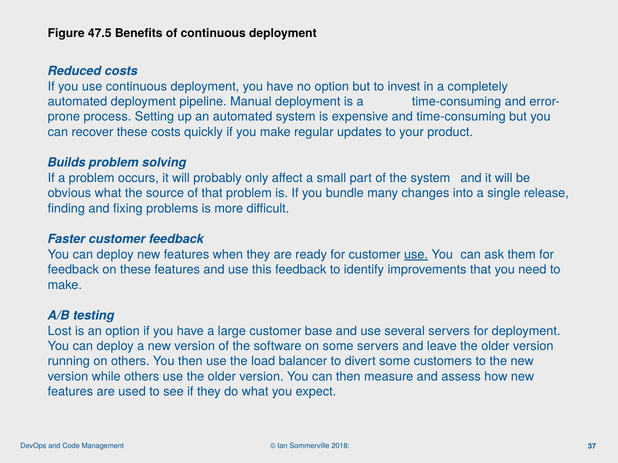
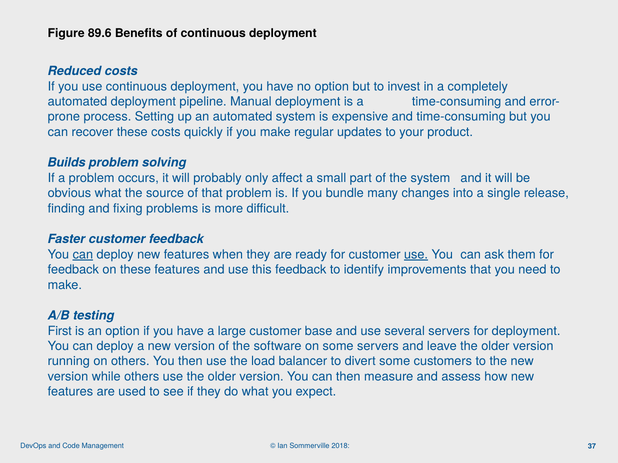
47.5: 47.5 -> 89.6
can at (83, 255) underline: none -> present
Lost: Lost -> First
